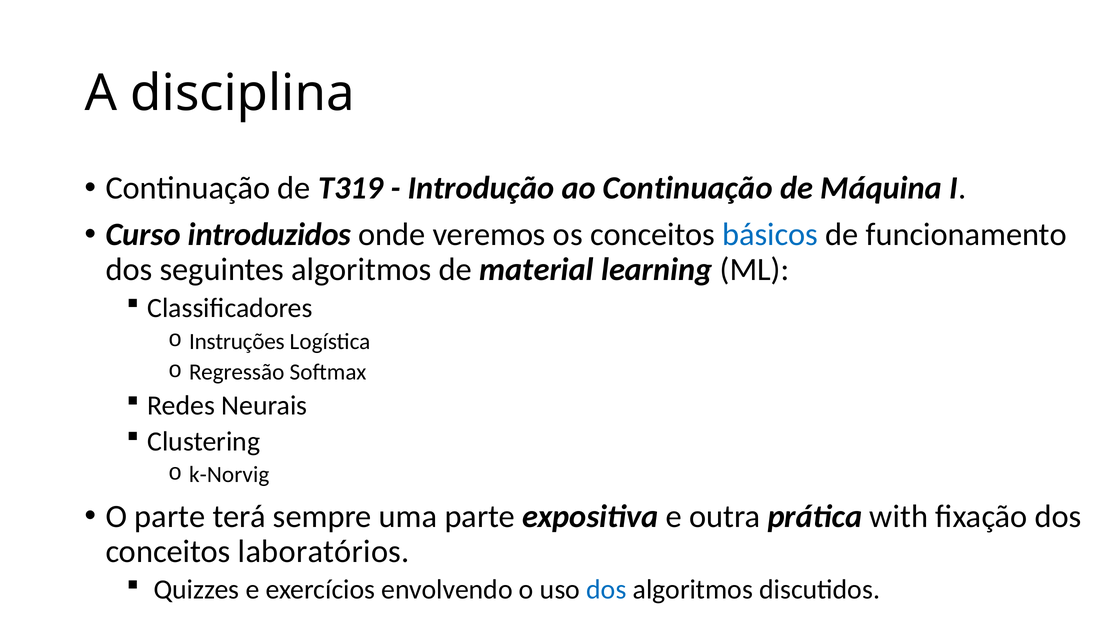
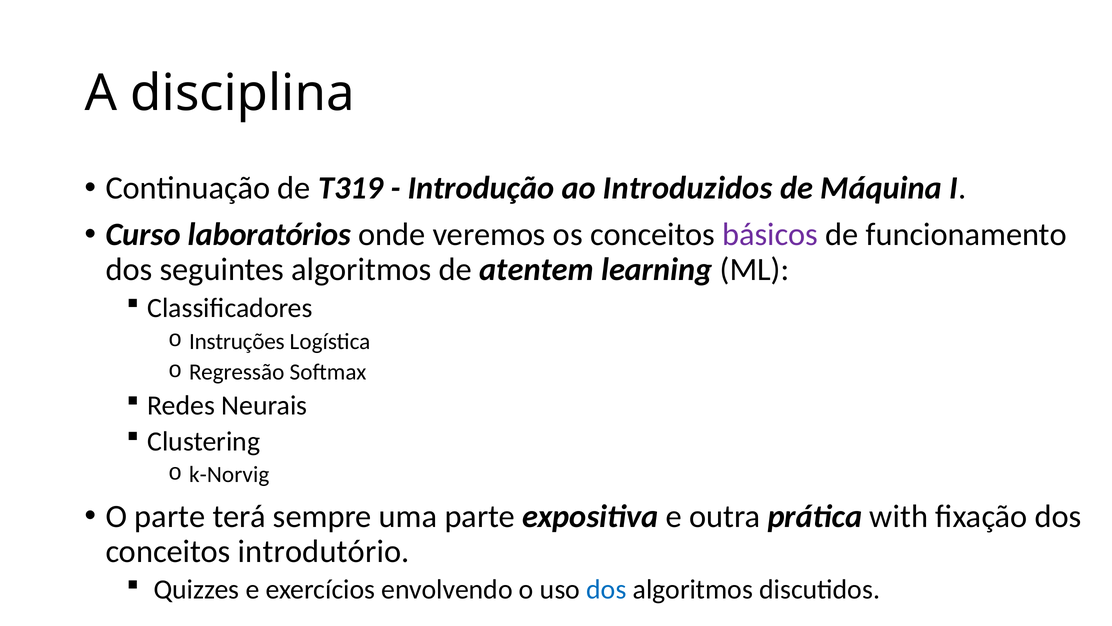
ao Continuação: Continuação -> Introduzidos
introduzidos: introduzidos -> laboratórios
básicos colour: blue -> purple
material: material -> atentem
laboratórios: laboratórios -> introdutório
